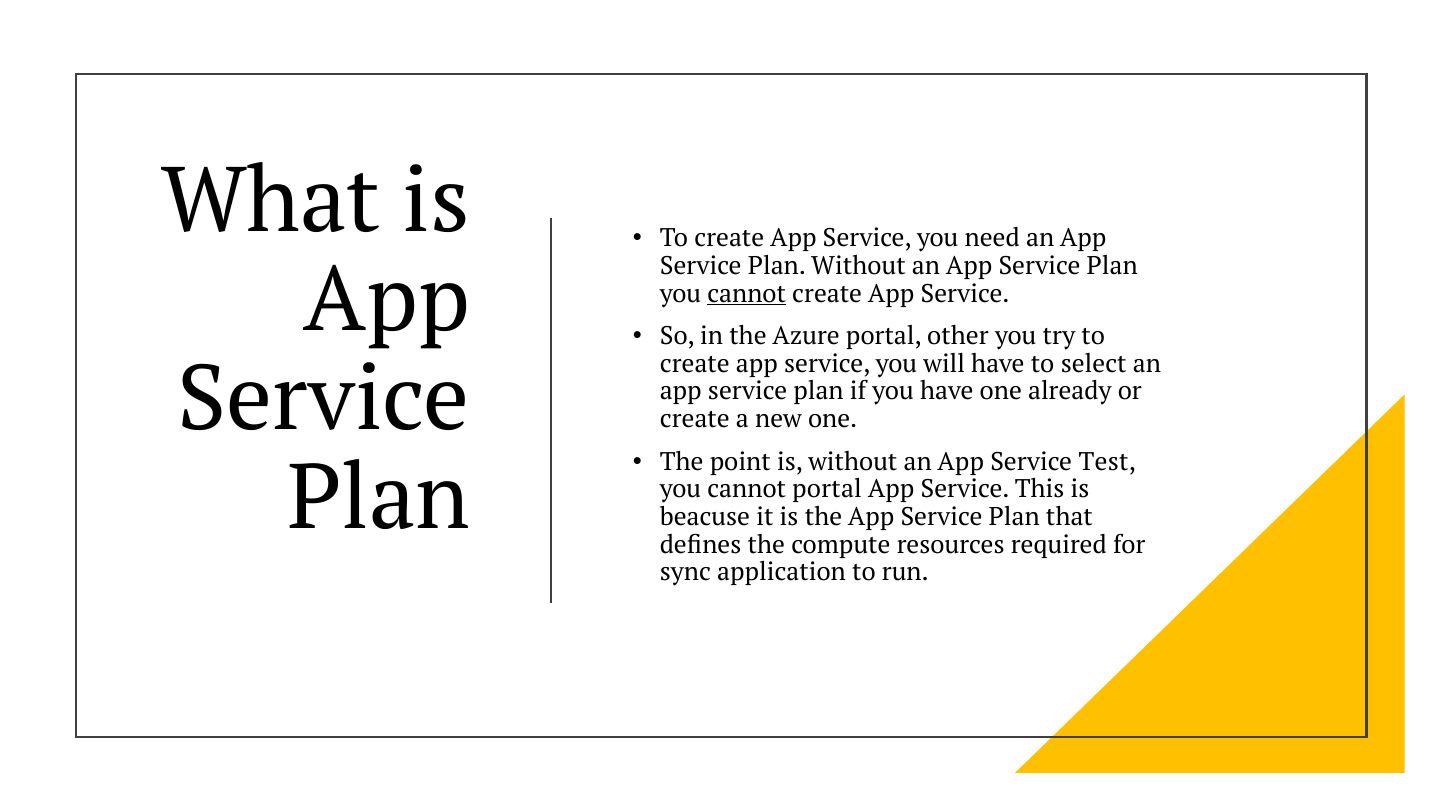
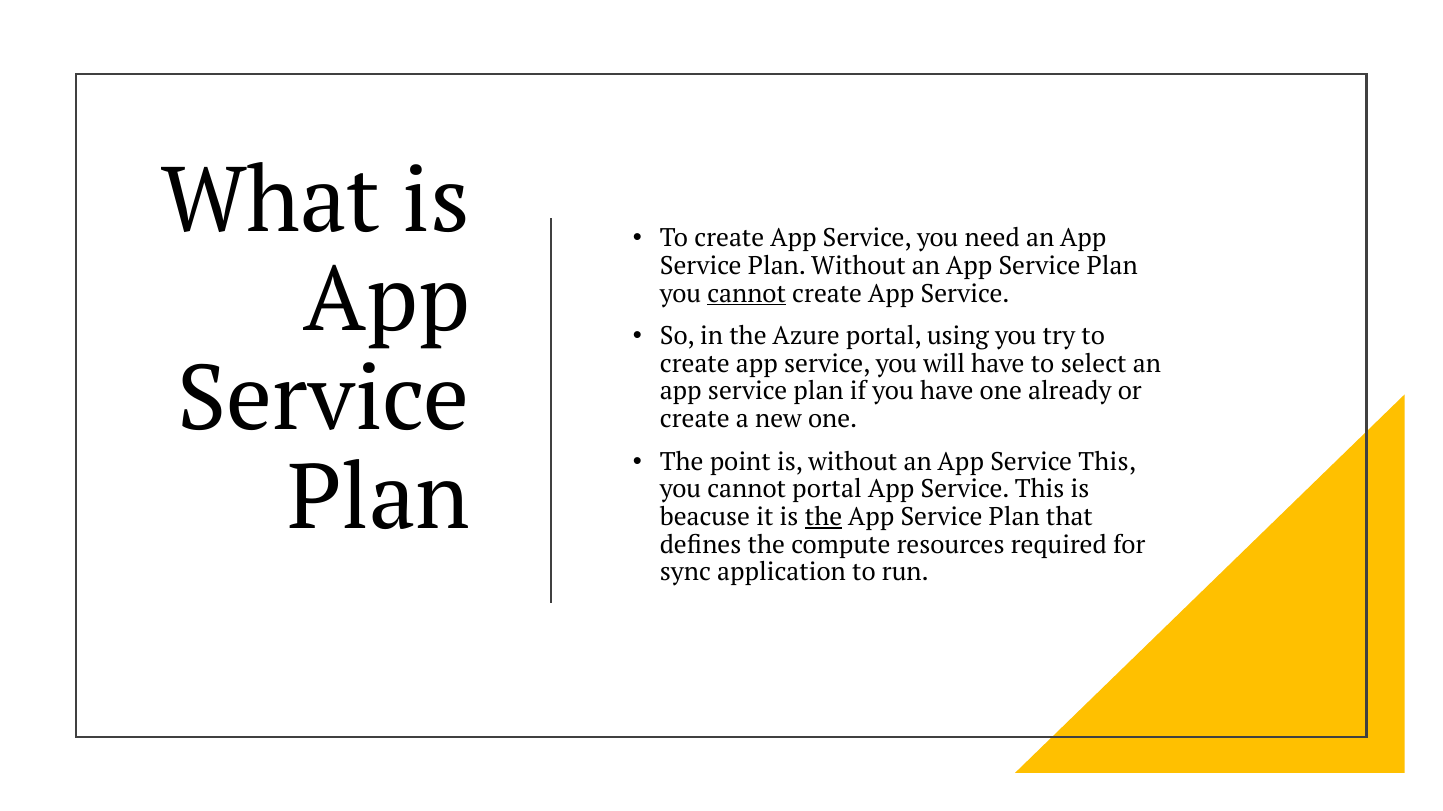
other: other -> using
an App Service Test: Test -> This
the at (823, 517) underline: none -> present
